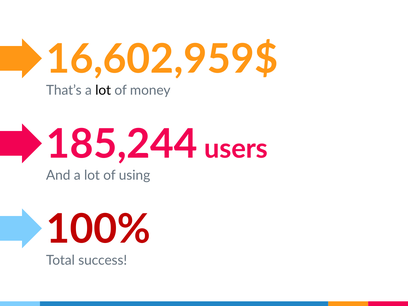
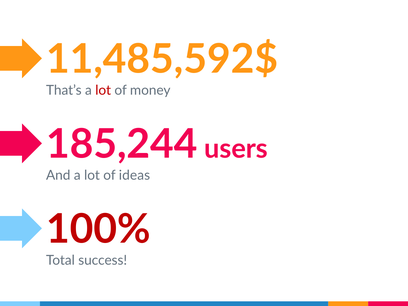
16,602,959$: 16,602,959$ -> 11,485,592$
lot at (103, 90) colour: black -> red
using: using -> ideas
